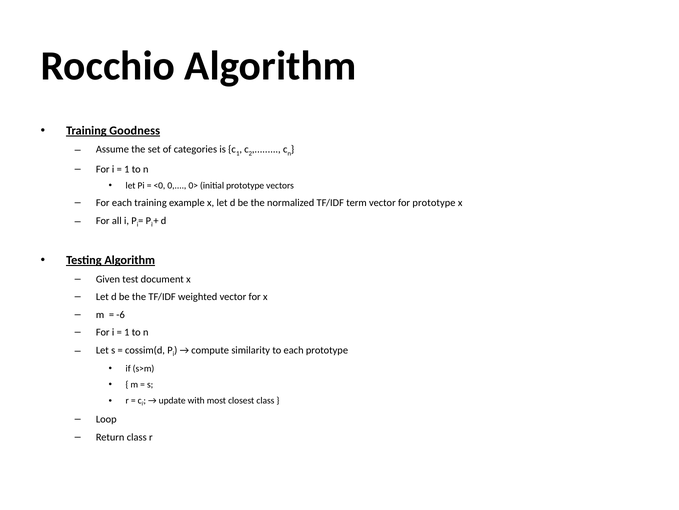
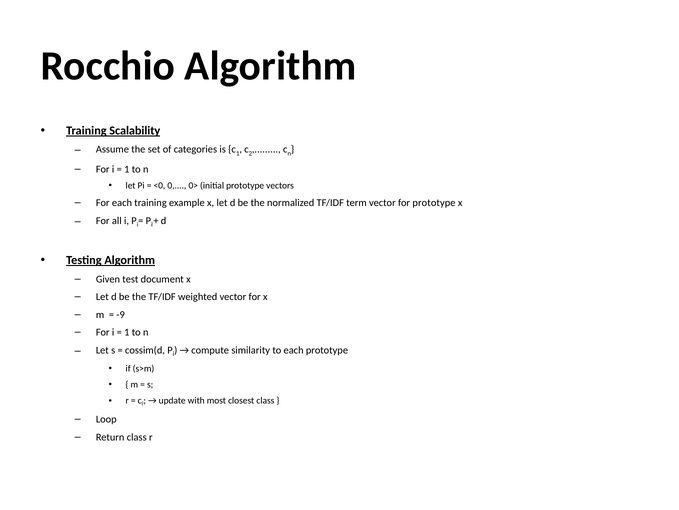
Goodness: Goodness -> Scalability
-6: -6 -> -9
